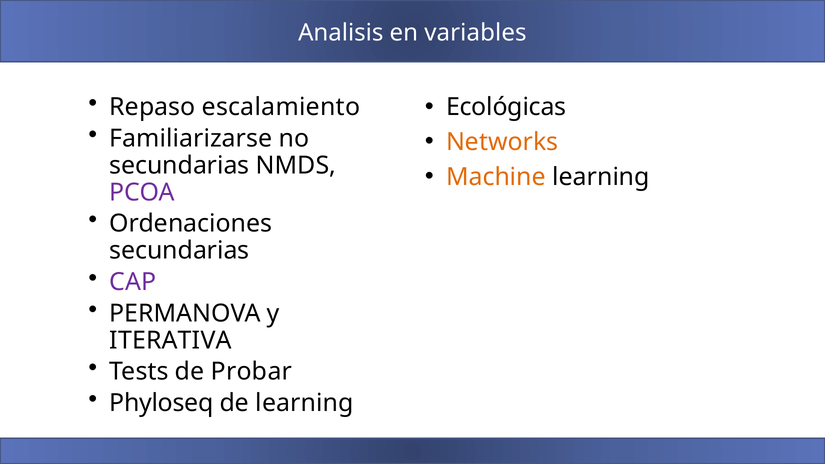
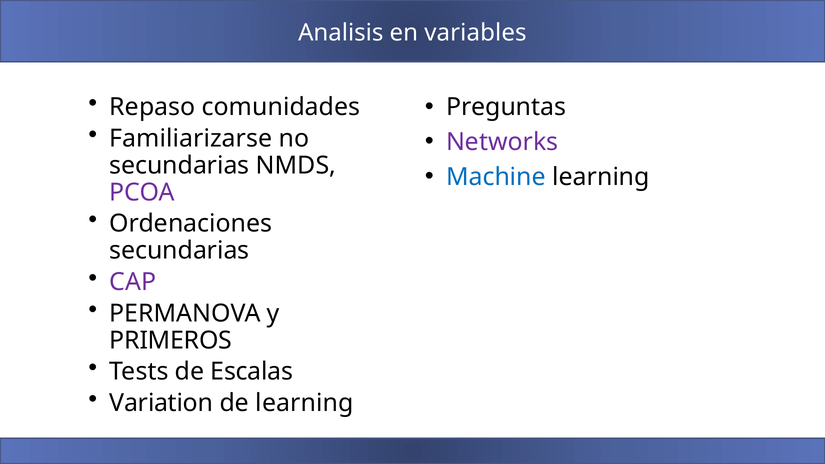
escalamiento: escalamiento -> comunidades
Ecológicas: Ecológicas -> Preguntas
Networks colour: orange -> purple
Machine colour: orange -> blue
ITERATIVA: ITERATIVA -> PRIMEROS
Probar: Probar -> Escalas
Phyloseq: Phyloseq -> Variation
